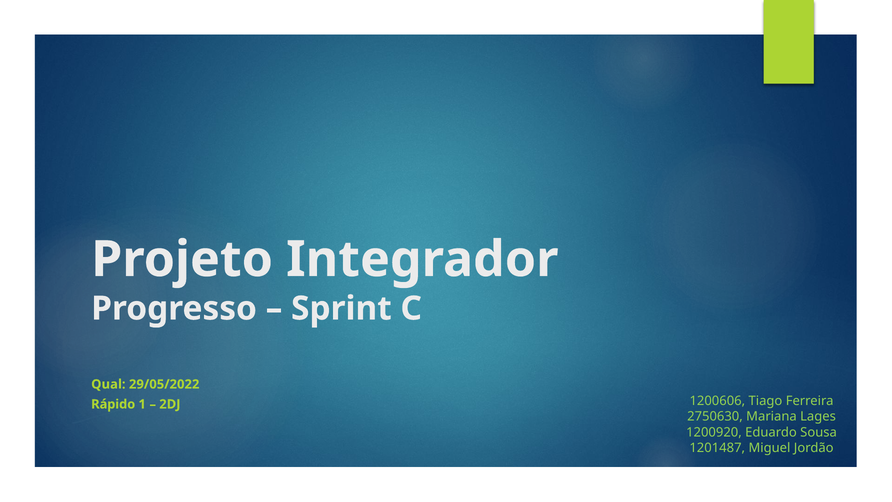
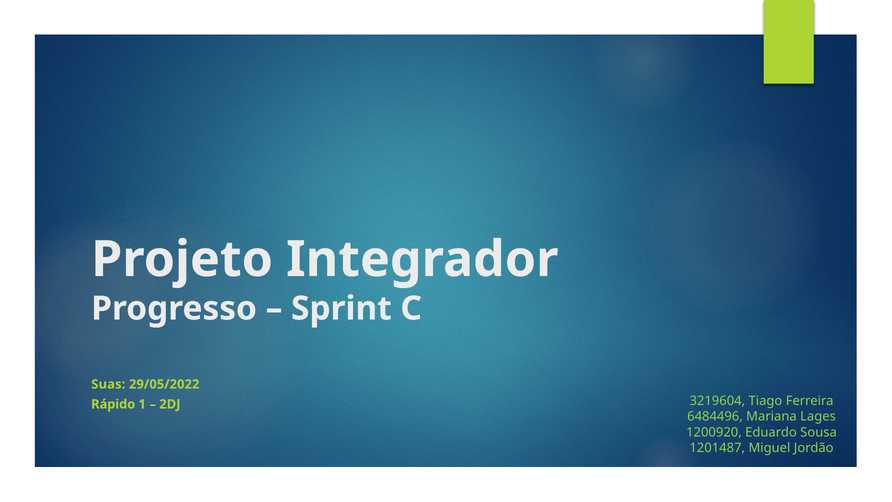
Qual: Qual -> Suas
1200606: 1200606 -> 3219604
2750630: 2750630 -> 6484496
